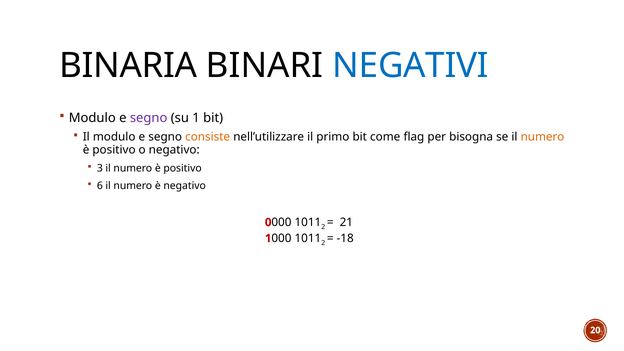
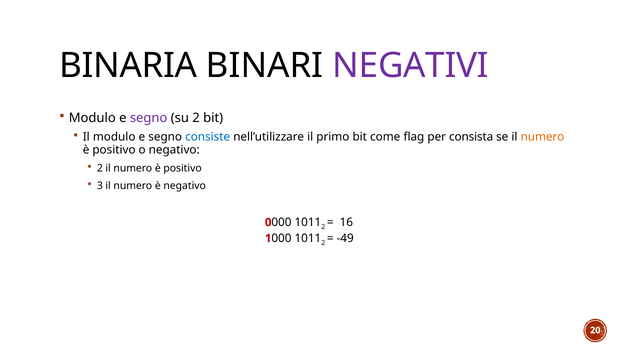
NEGATIVI colour: blue -> purple
su 1: 1 -> 2
consiste colour: orange -> blue
bisogna: bisogna -> consista
3 at (100, 168): 3 -> 2
6: 6 -> 3
21: 21 -> 16
-18: -18 -> -49
